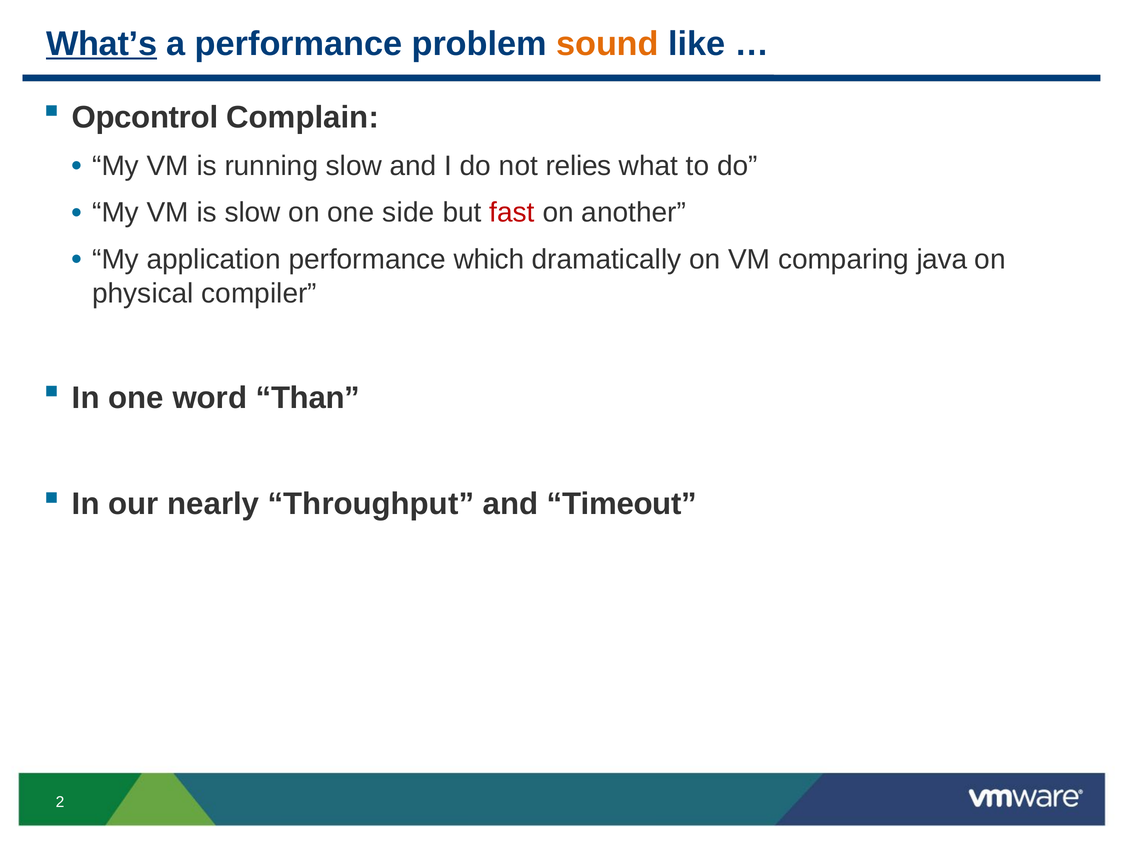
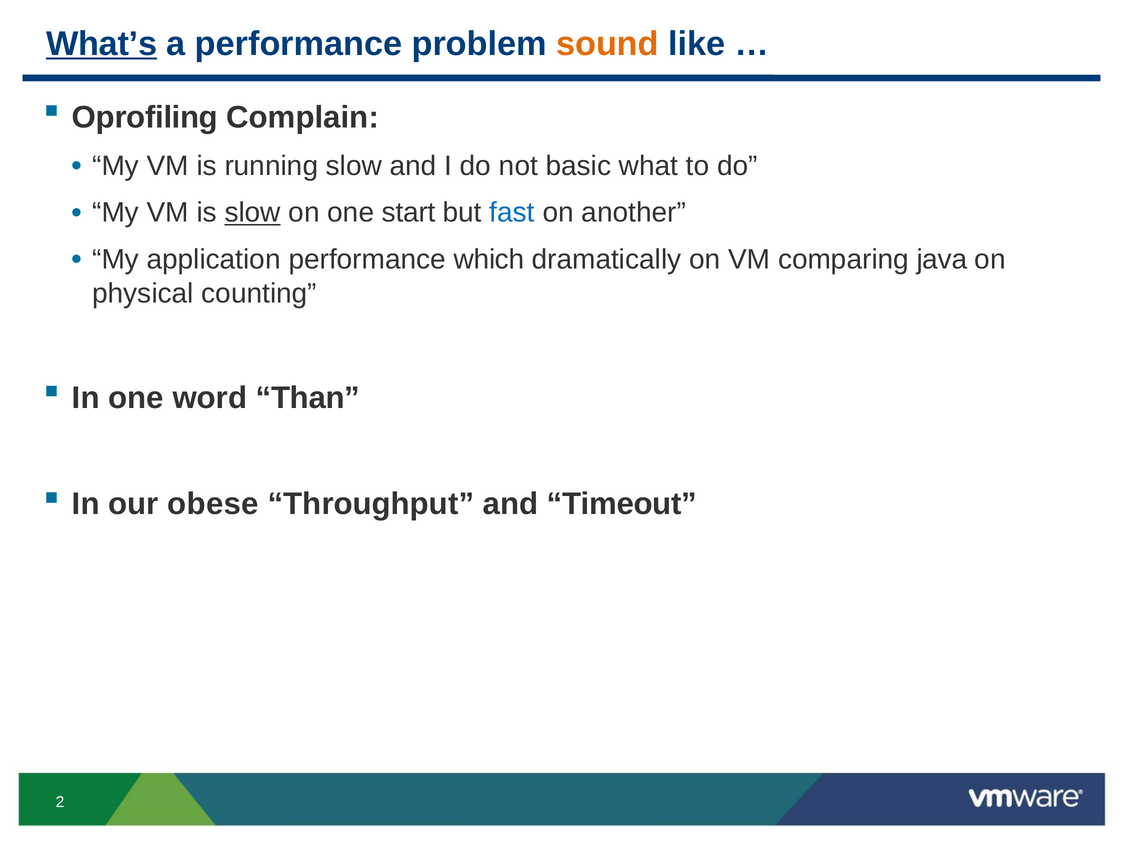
Opcontrol: Opcontrol -> Oprofiling
relies: relies -> basic
slow at (253, 213) underline: none -> present
side: side -> start
fast colour: red -> blue
compiler: compiler -> counting
nearly: nearly -> obese
